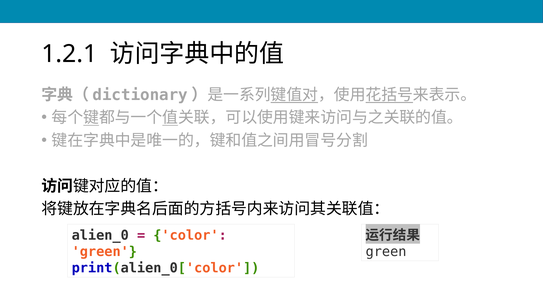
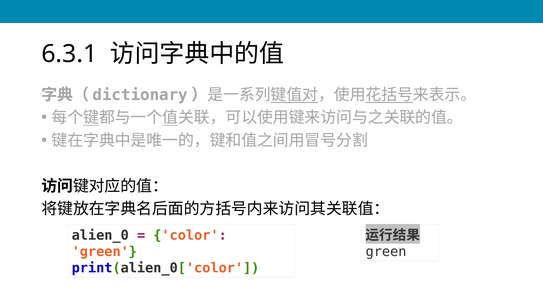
1.2.1: 1.2.1 -> 6.3.1
